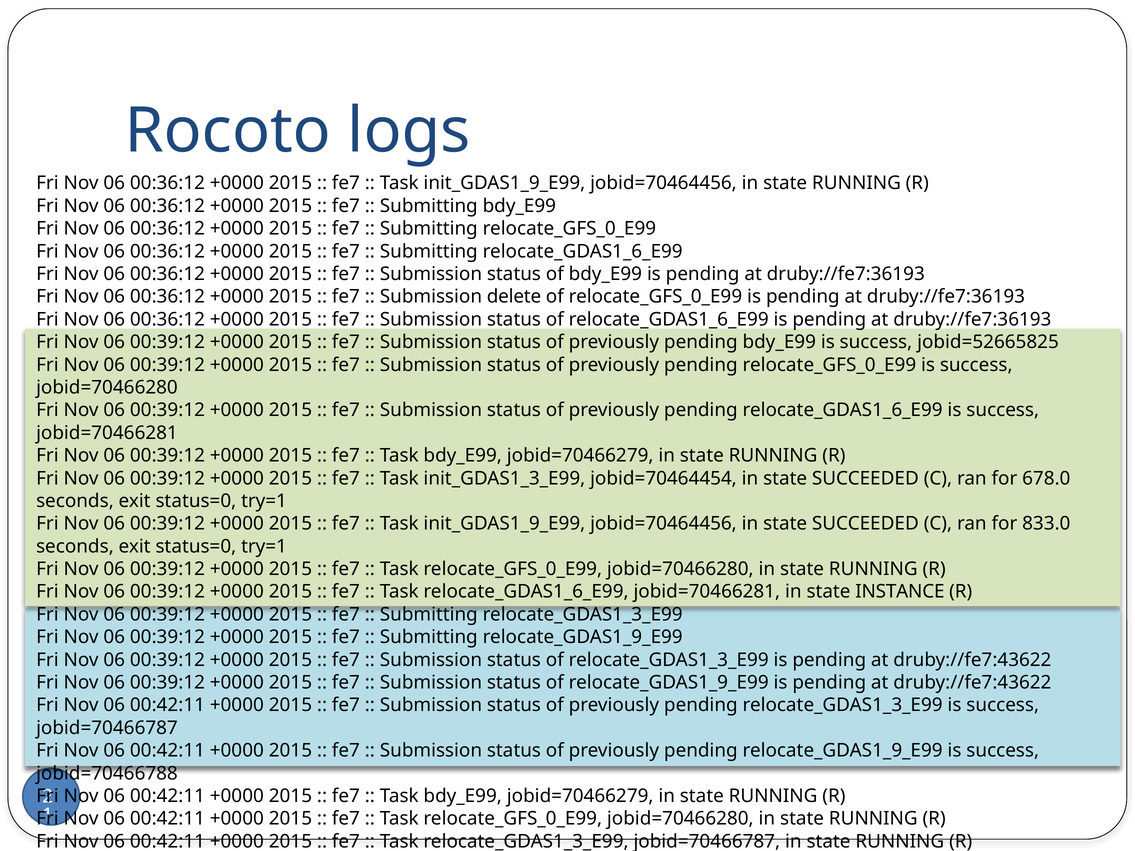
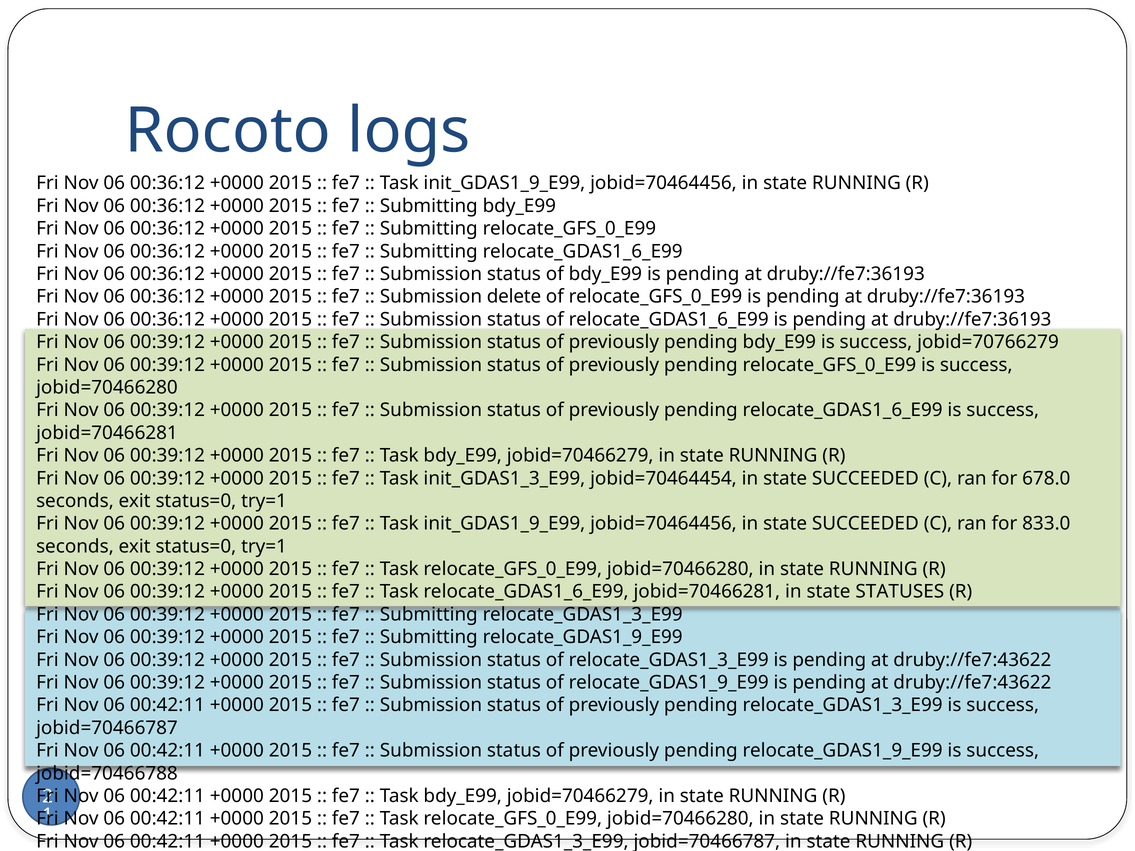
jobid=52665825: jobid=52665825 -> jobid=70766279
INSTANCE: INSTANCE -> STATUSES
